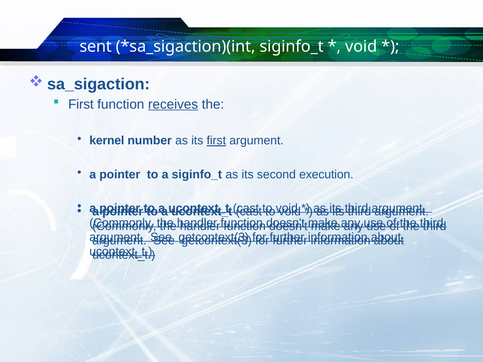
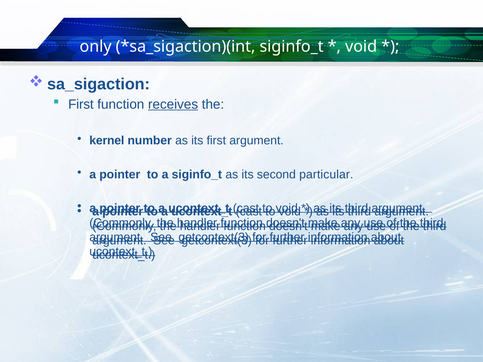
sent: sent -> only
first at (216, 141) underline: present -> none
execution: execution -> particular
